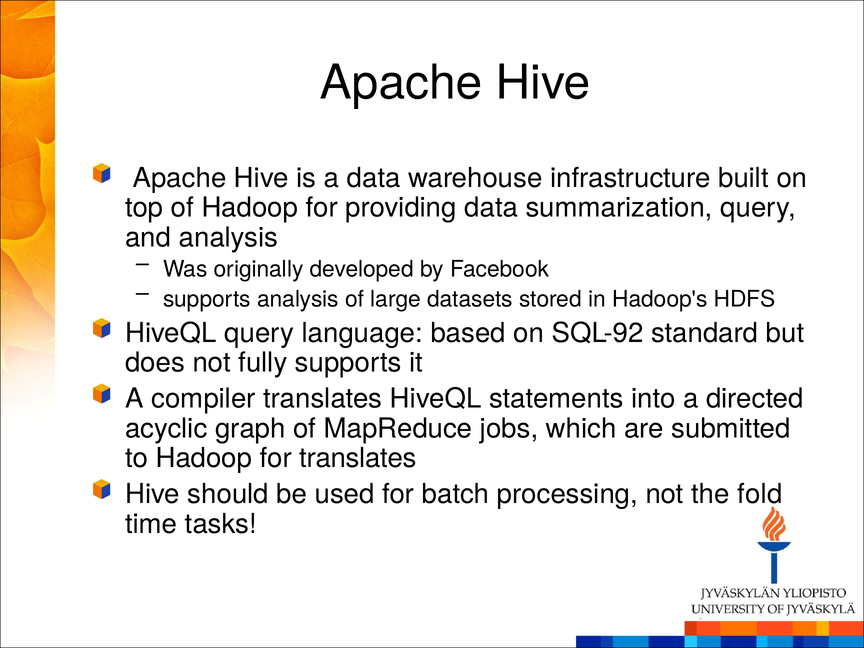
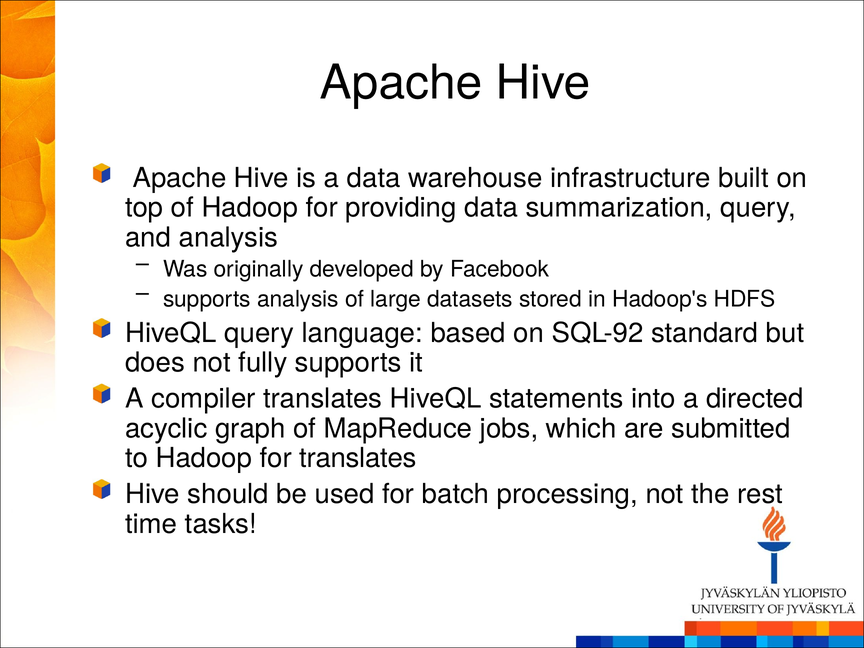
fold: fold -> rest
